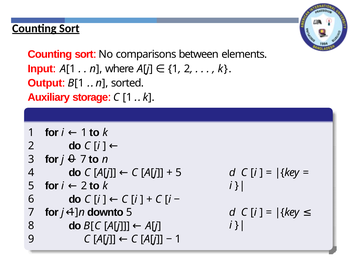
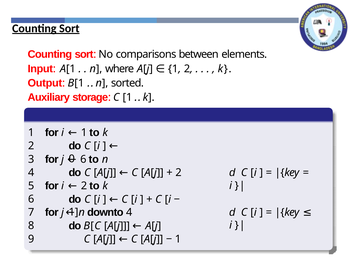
7 at (83, 159): 7 -> 6
5 at (178, 172): 5 -> 2
downto 5: 5 -> 4
